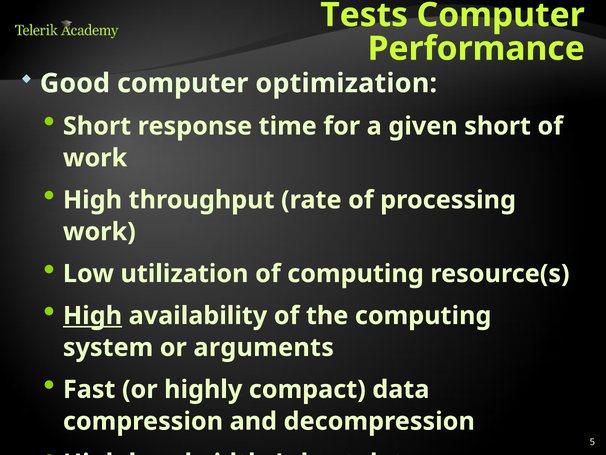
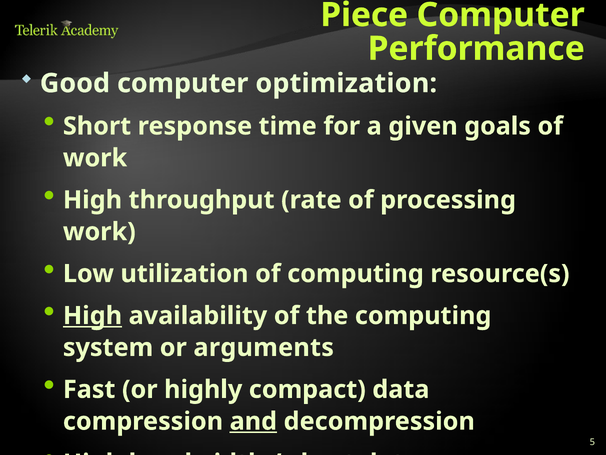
Tests: Tests -> Piece
given short: short -> goals
and underline: none -> present
